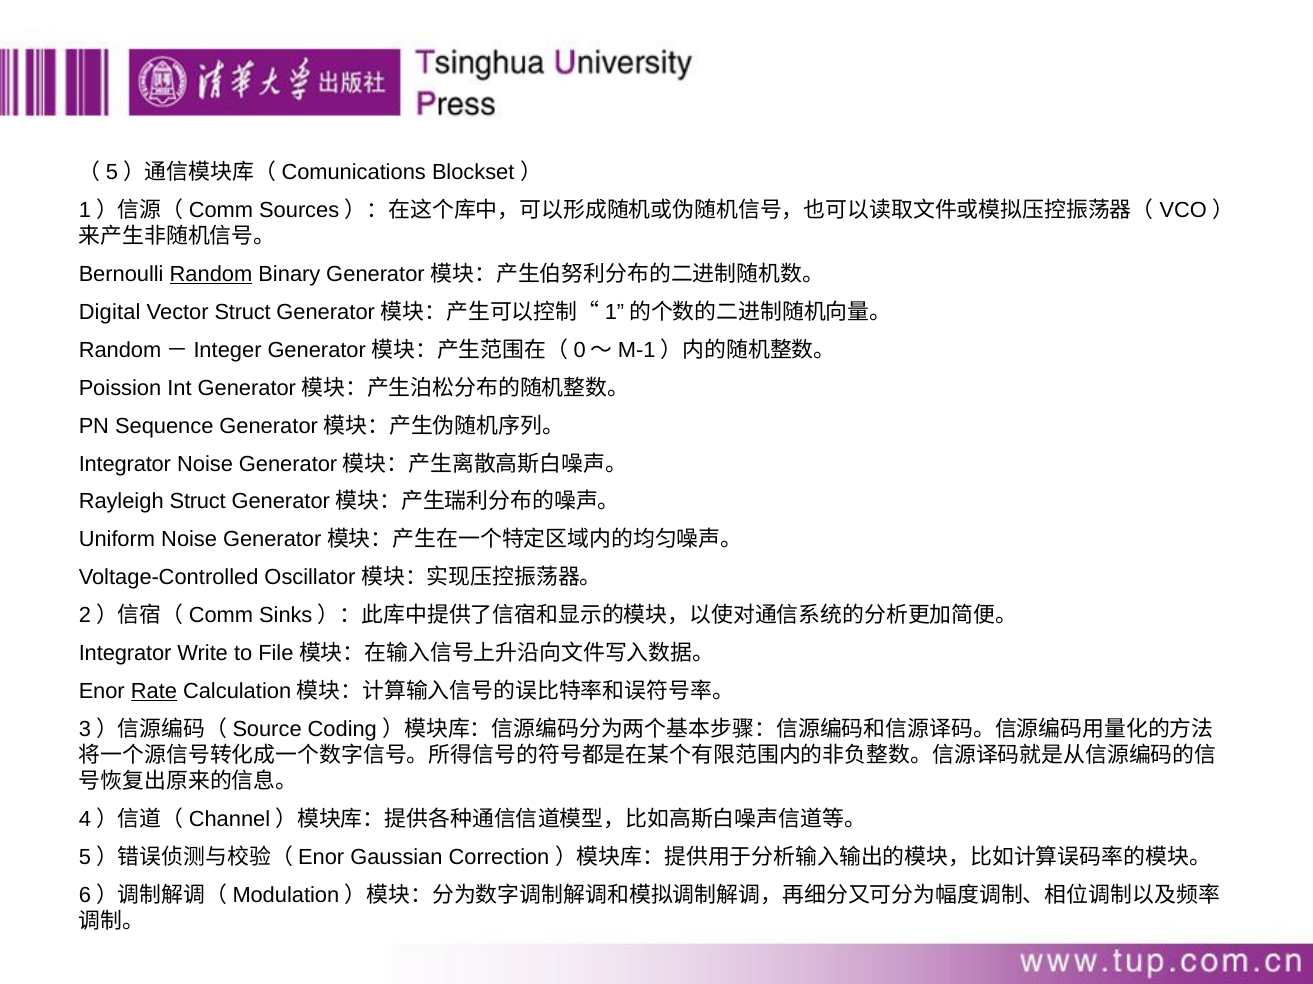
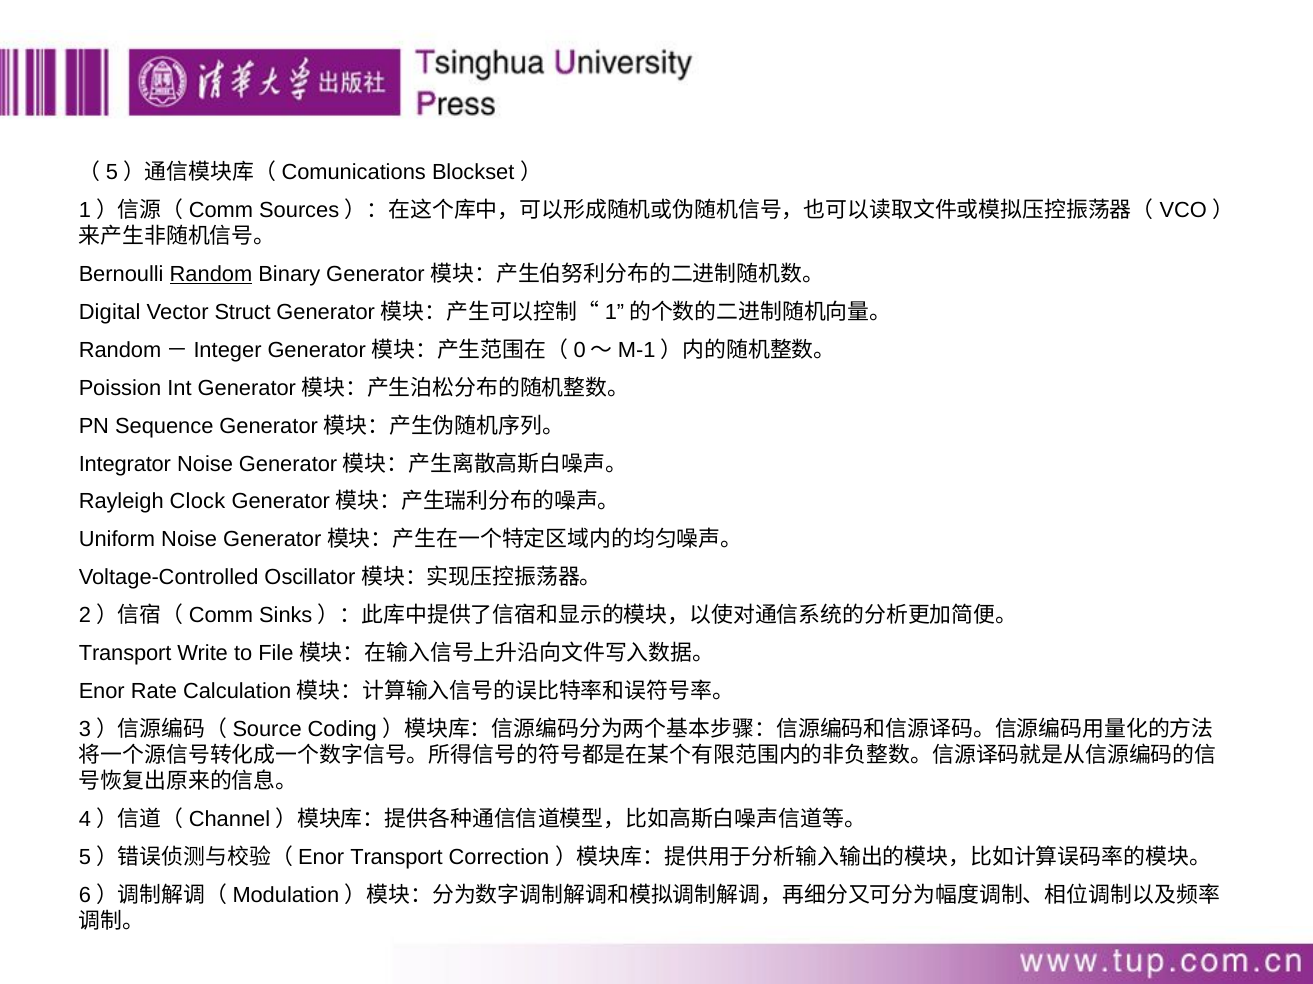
Rayleigh Struct: Struct -> Clock
Integrator at (125, 654): Integrator -> Transport
Rate underline: present -> none
Gaussian at (396, 858): Gaussian -> Transport
